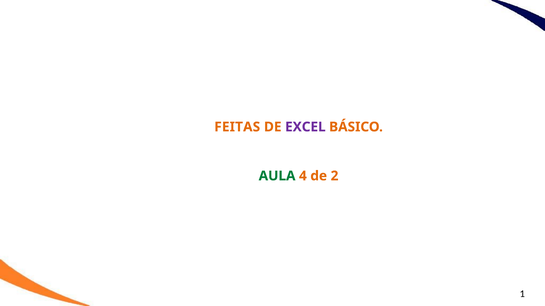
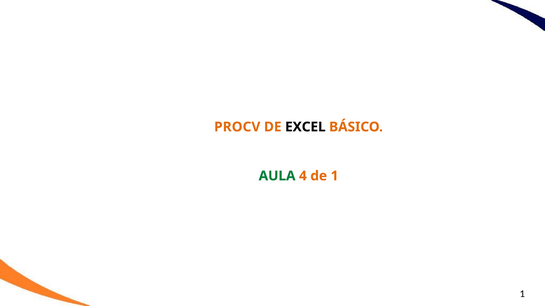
FEITAS: FEITAS -> PROCV
EXCEL colour: purple -> black
de 2: 2 -> 1
